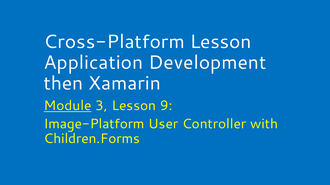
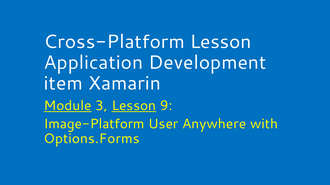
then: then -> item
Lesson at (134, 106) underline: none -> present
Controller: Controller -> Anywhere
Children.Forms: Children.Forms -> Options.Forms
